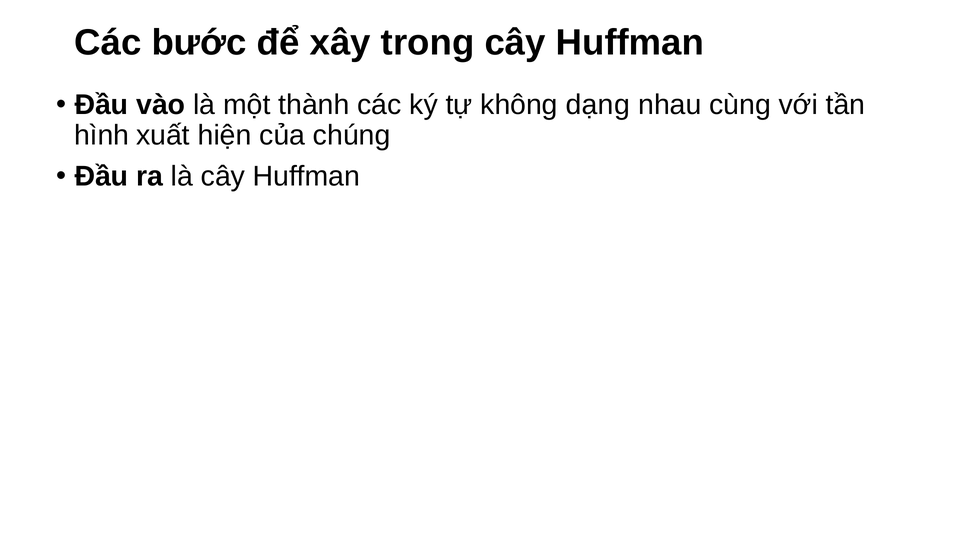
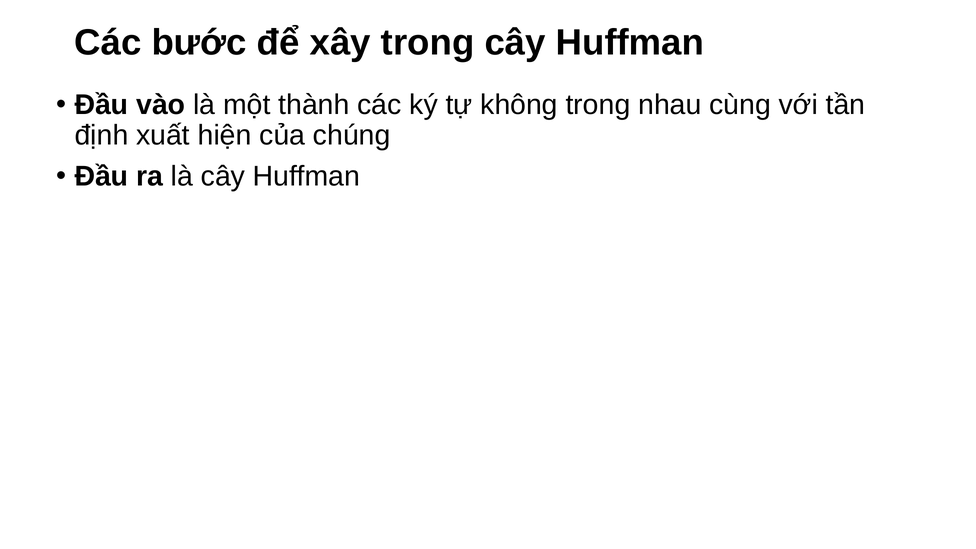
không dạng: dạng -> trong
hình: hình -> định
